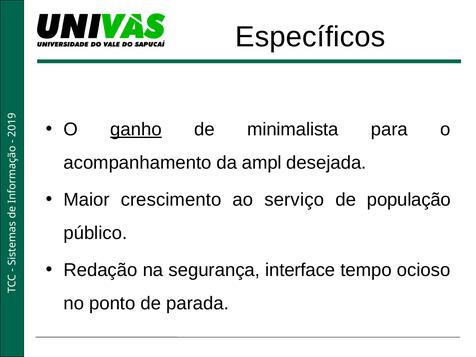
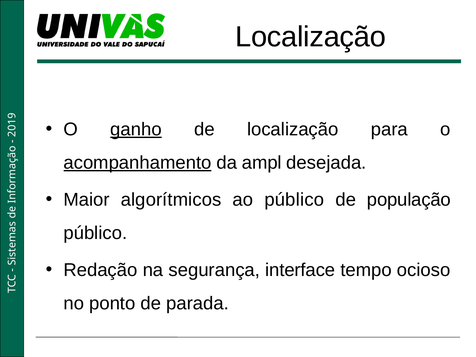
Específicos at (310, 37): Específicos -> Localização
de minimalista: minimalista -> localização
acompanhamento underline: none -> present
crescimento: crescimento -> algorítmicos
ao serviço: serviço -> público
